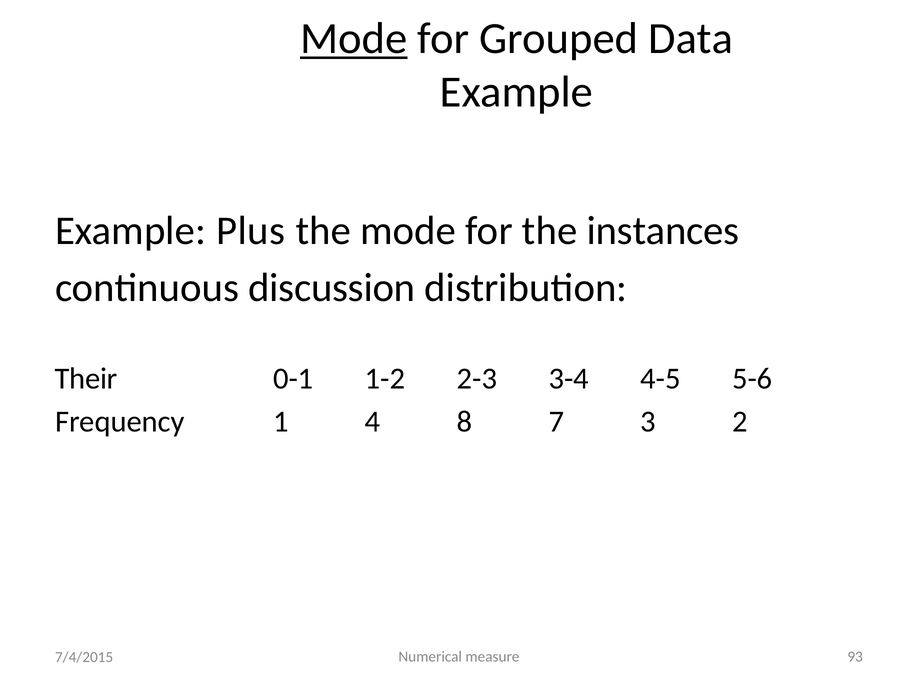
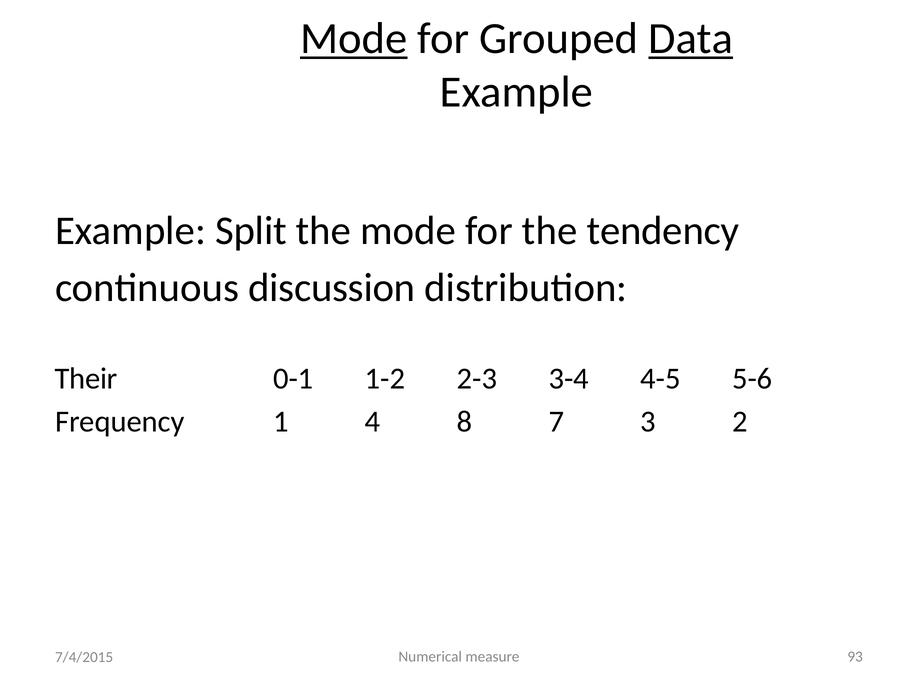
Data underline: none -> present
Plus: Plus -> Split
instances: instances -> tendency
